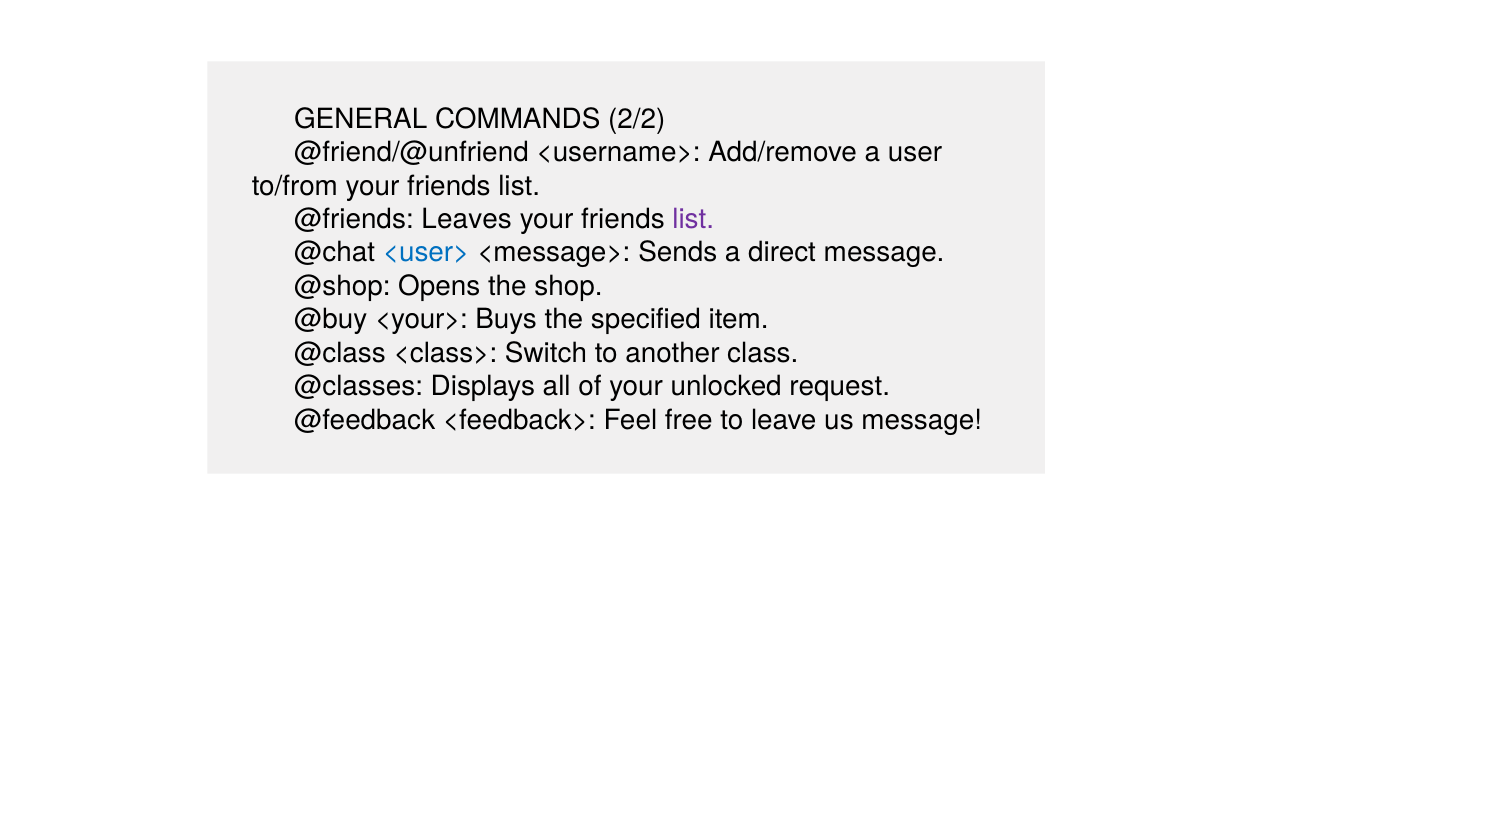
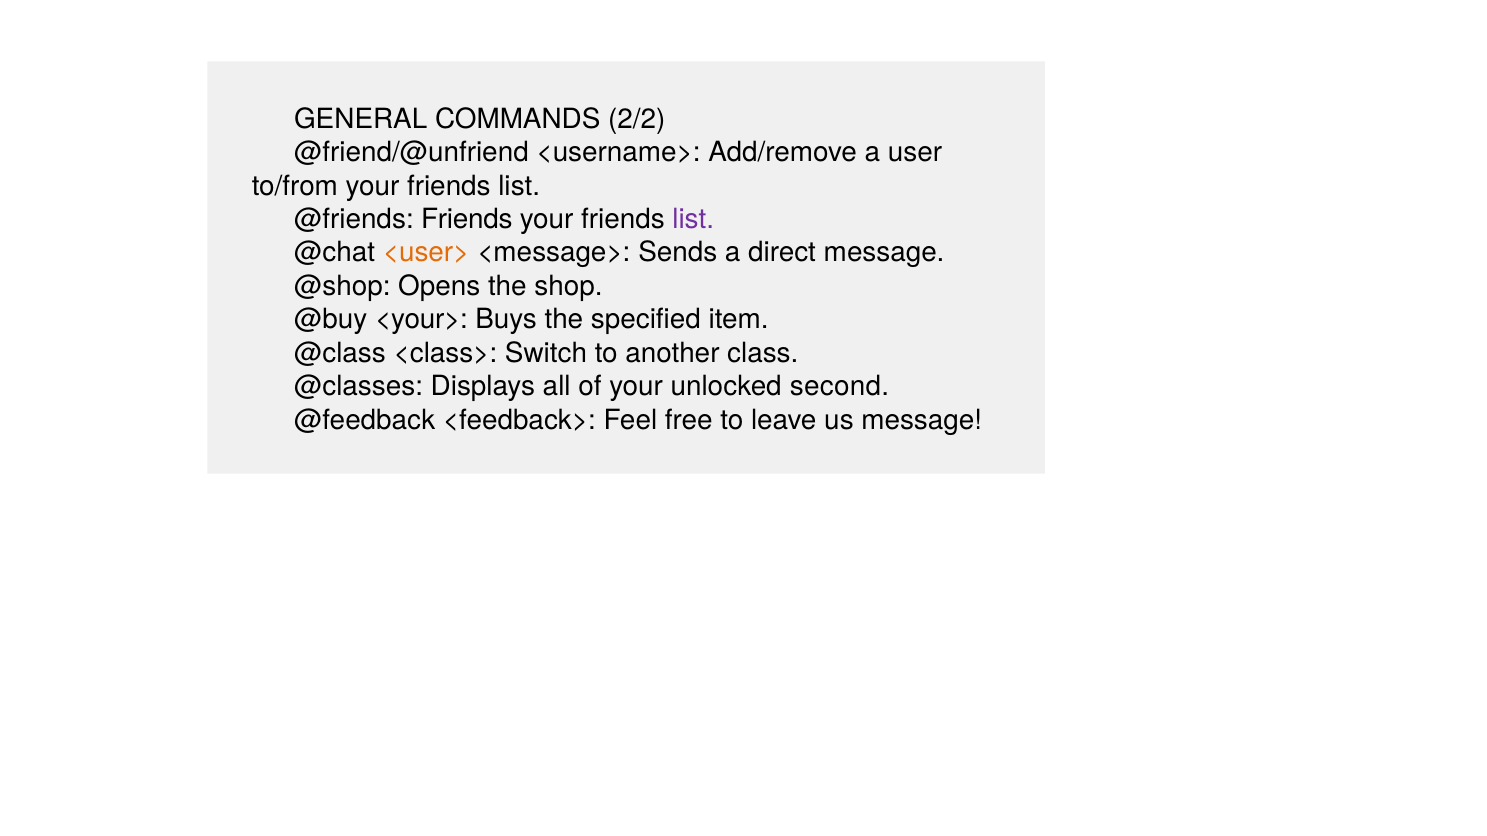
@friends Leaves: Leaves -> Friends
<user> colour: blue -> orange
request: request -> second
